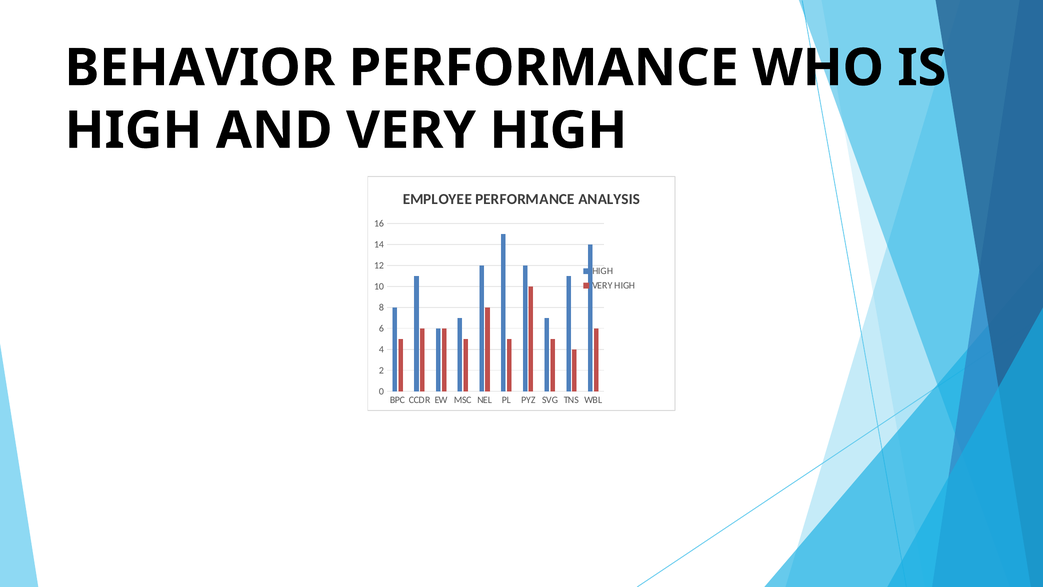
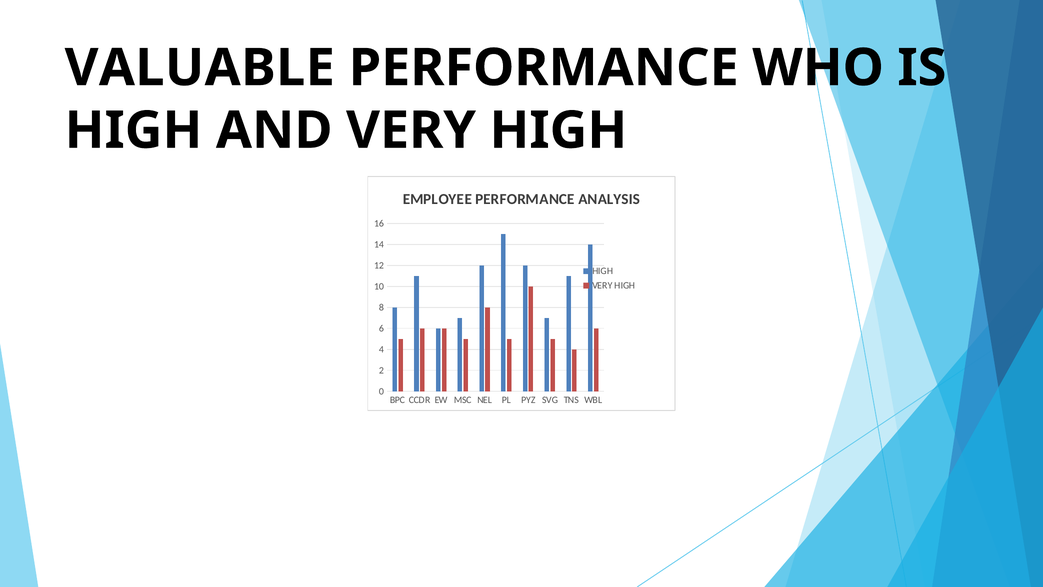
BEHAVIOR: BEHAVIOR -> VALUABLE
